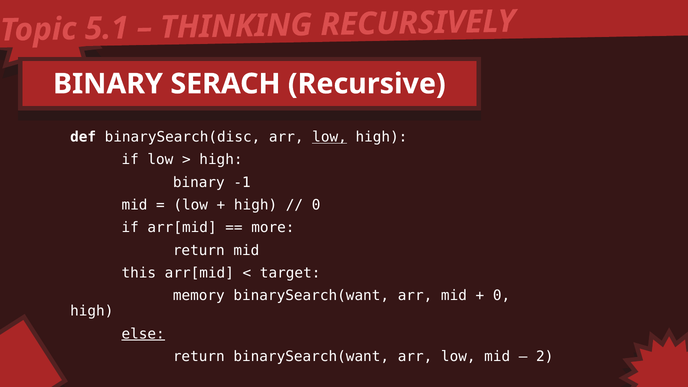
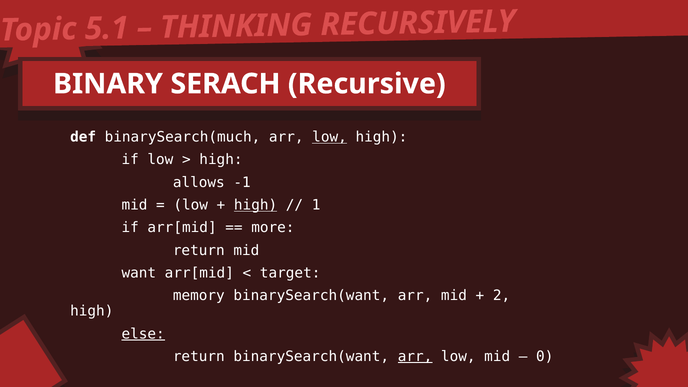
binarySearch(disc: binarySearch(disc -> binarySearch(much
binary at (199, 182): binary -> allows
high at (256, 205) underline: none -> present
0 at (316, 205): 0 -> 1
this: this -> want
0 at (502, 296): 0 -> 2
arr at (415, 356) underline: none -> present
2: 2 -> 0
